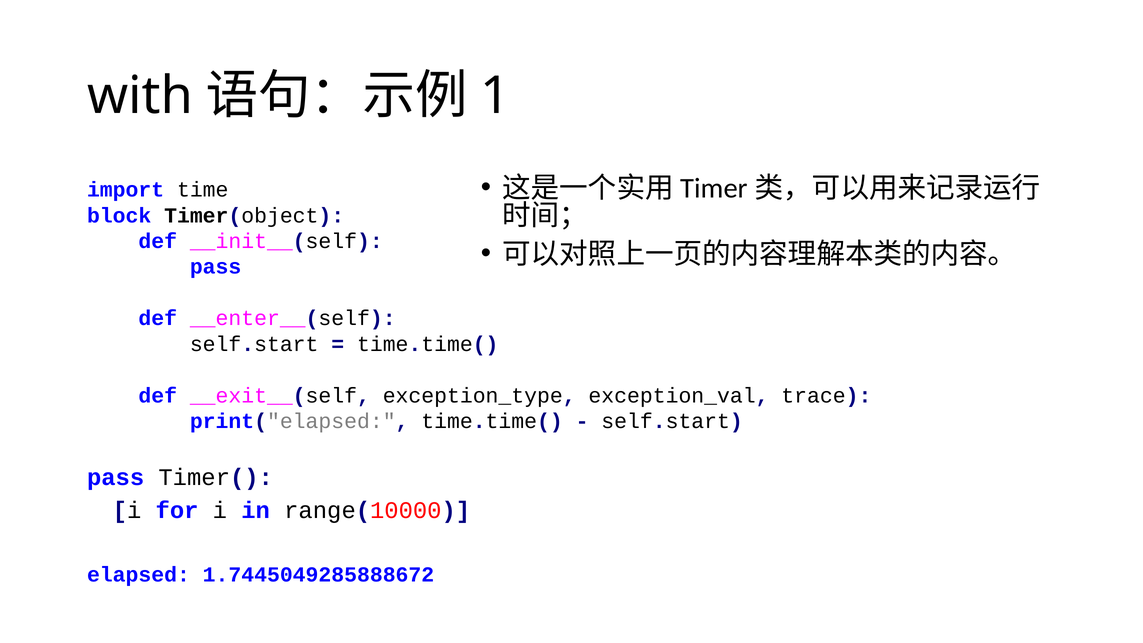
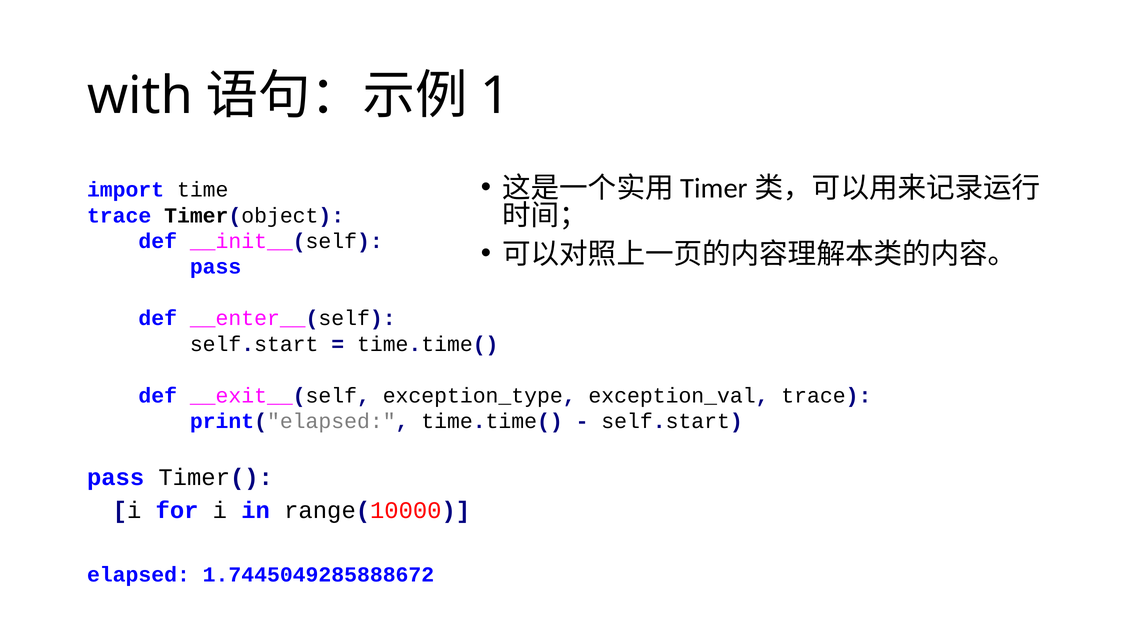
block at (119, 215): block -> trace
